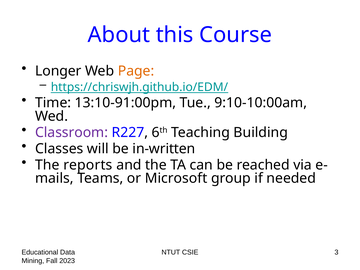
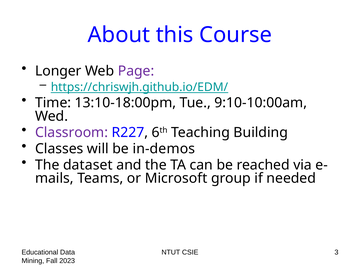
Page colour: orange -> purple
13:10-91:00pm: 13:10-91:00pm -> 13:10-18:00pm
in-written: in-written -> in-demos
reports: reports -> dataset
